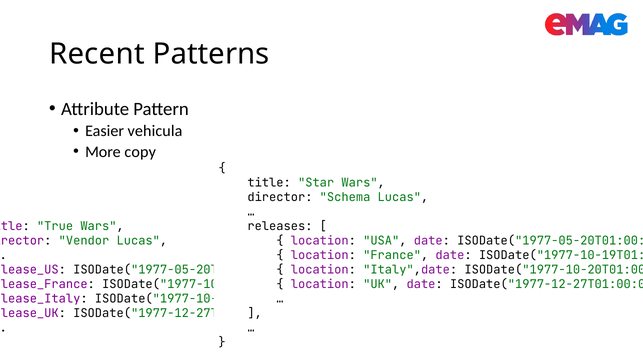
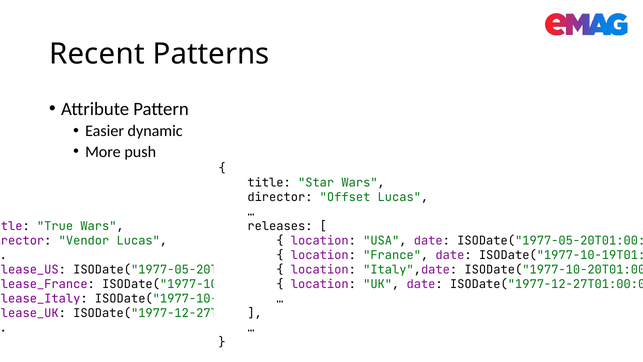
vehicula: vehicula -> dynamic
copy: copy -> push
Schema: Schema -> Offset
